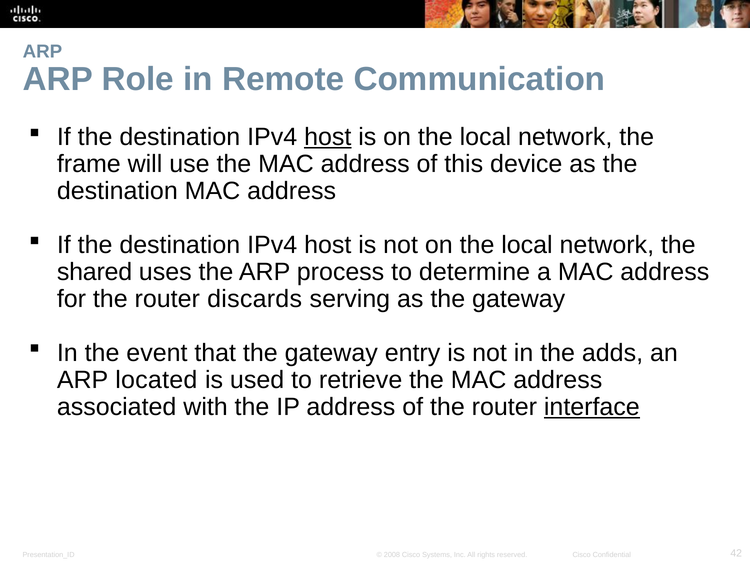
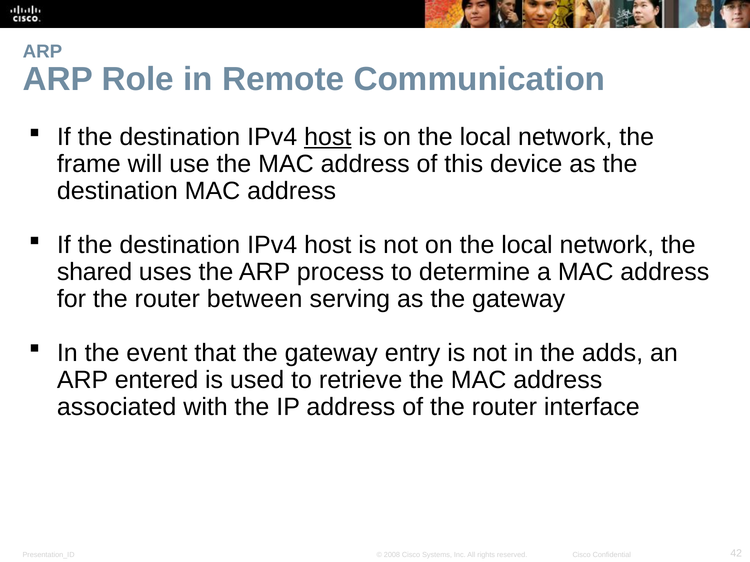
discards: discards -> between
located: located -> entered
interface underline: present -> none
